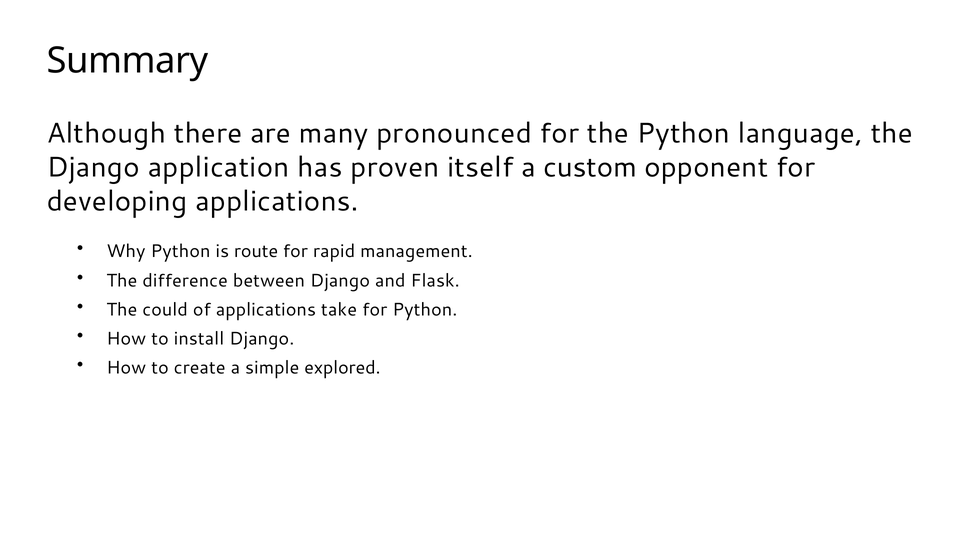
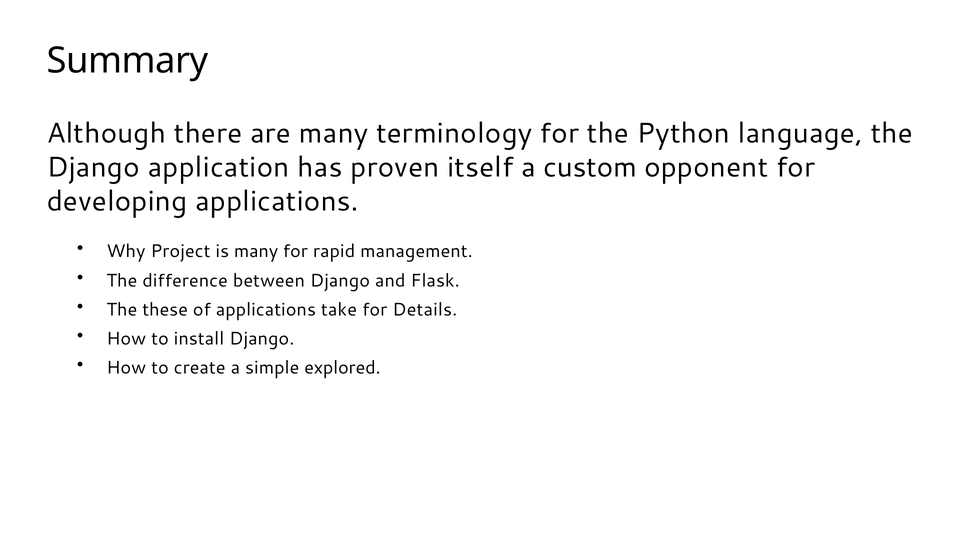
pronounced: pronounced -> terminology
Why Python: Python -> Project
is route: route -> many
could: could -> these
for Python: Python -> Details
